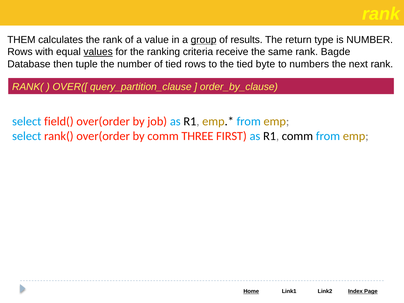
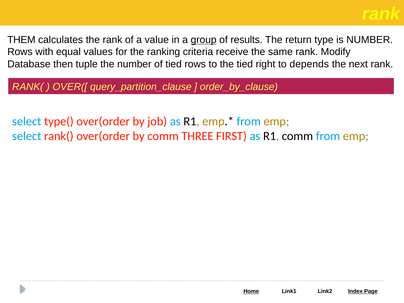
values underline: present -> none
Bagde: Bagde -> Modify
byte: byte -> right
numbers: numbers -> depends
field(: field( -> type(
